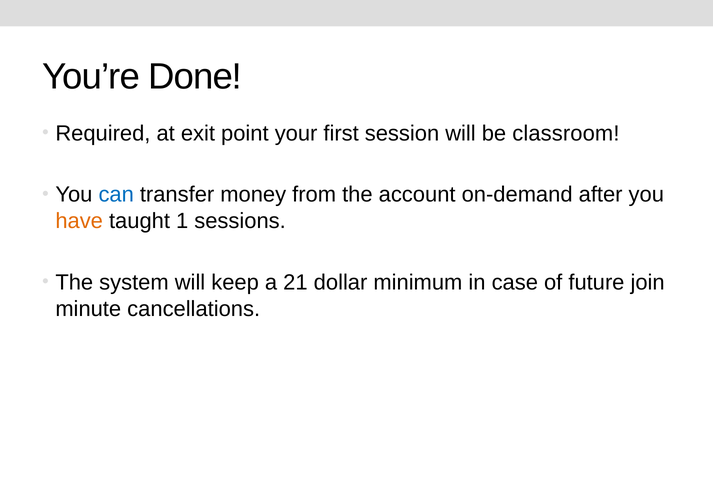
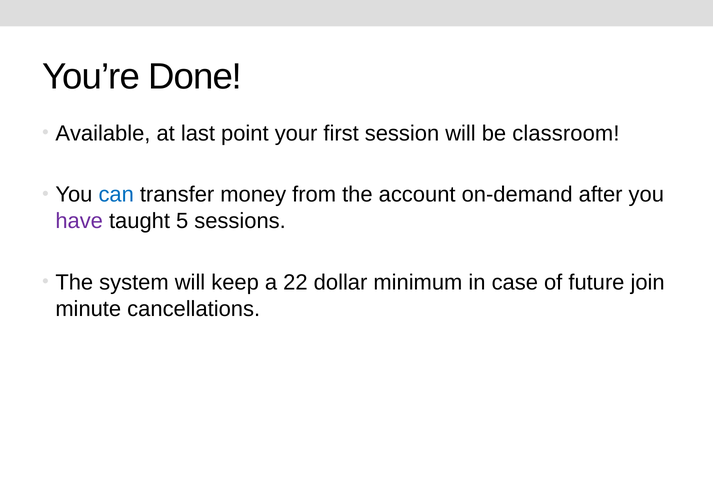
Required: Required -> Available
exit: exit -> last
have colour: orange -> purple
1: 1 -> 5
21: 21 -> 22
